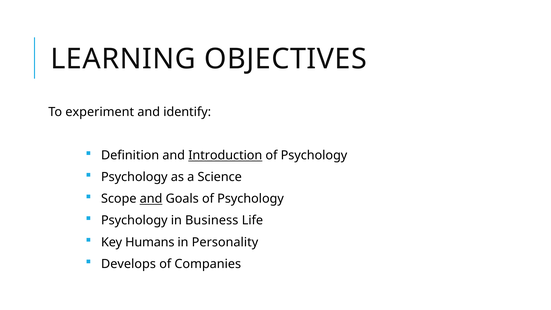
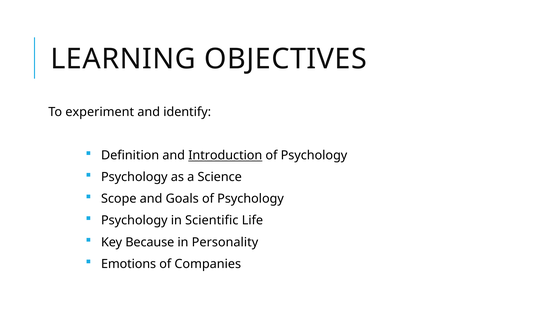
and at (151, 199) underline: present -> none
Business: Business -> Scientific
Humans: Humans -> Because
Develops: Develops -> Emotions
